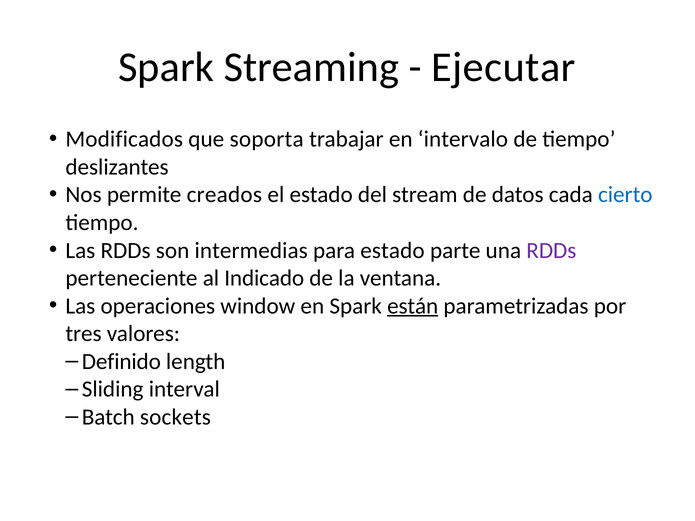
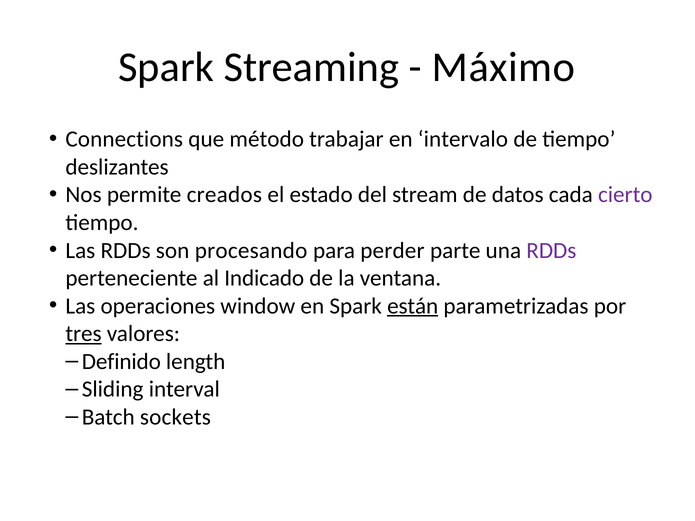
Ejecutar: Ejecutar -> Máximo
Modificados: Modificados -> Connections
soporta: soporta -> método
cierto colour: blue -> purple
intermedias: intermedias -> procesando
para estado: estado -> perder
tres underline: none -> present
